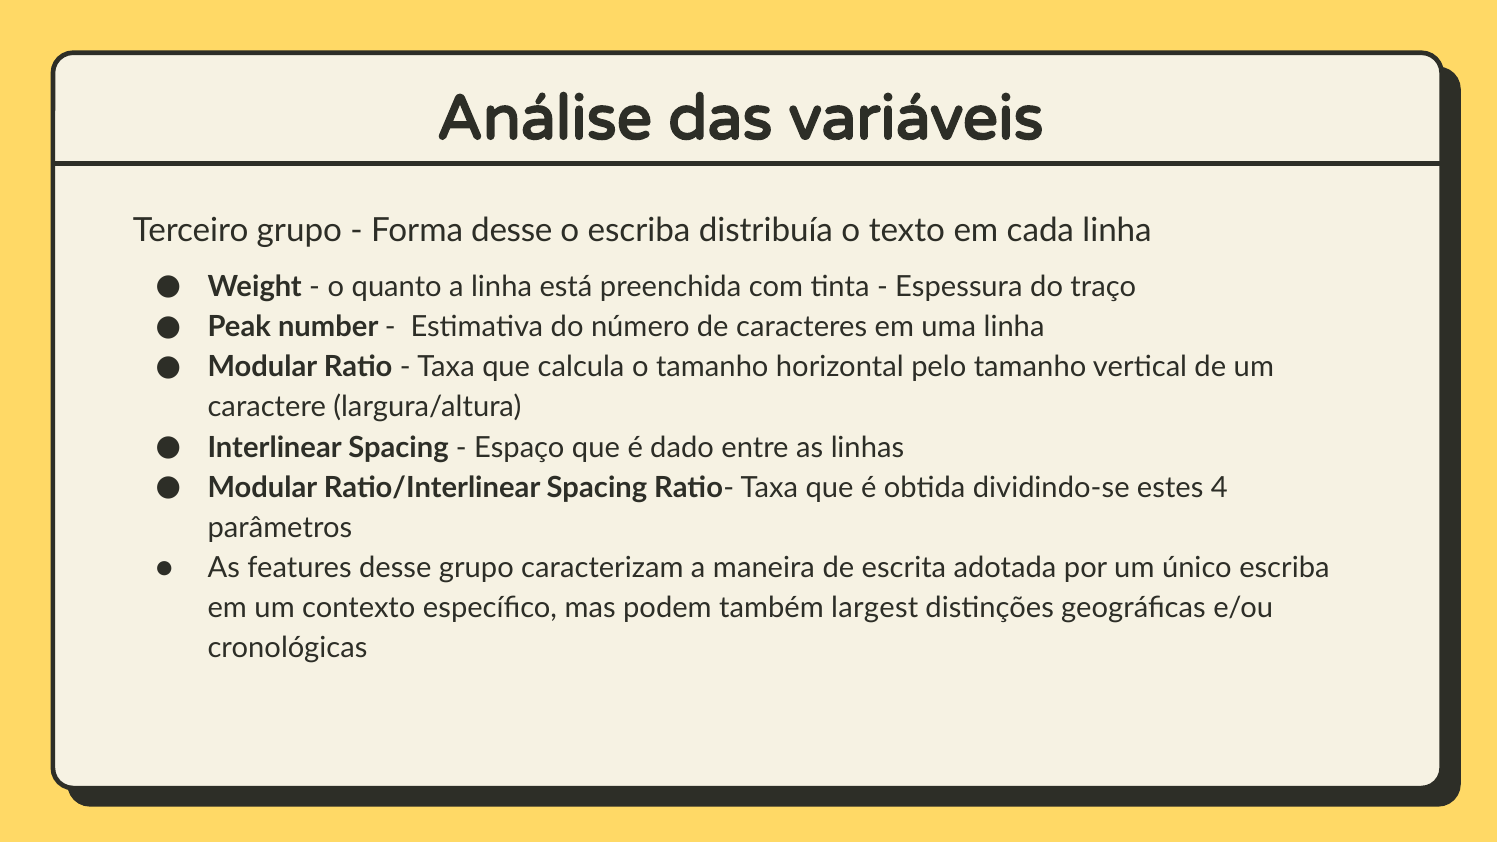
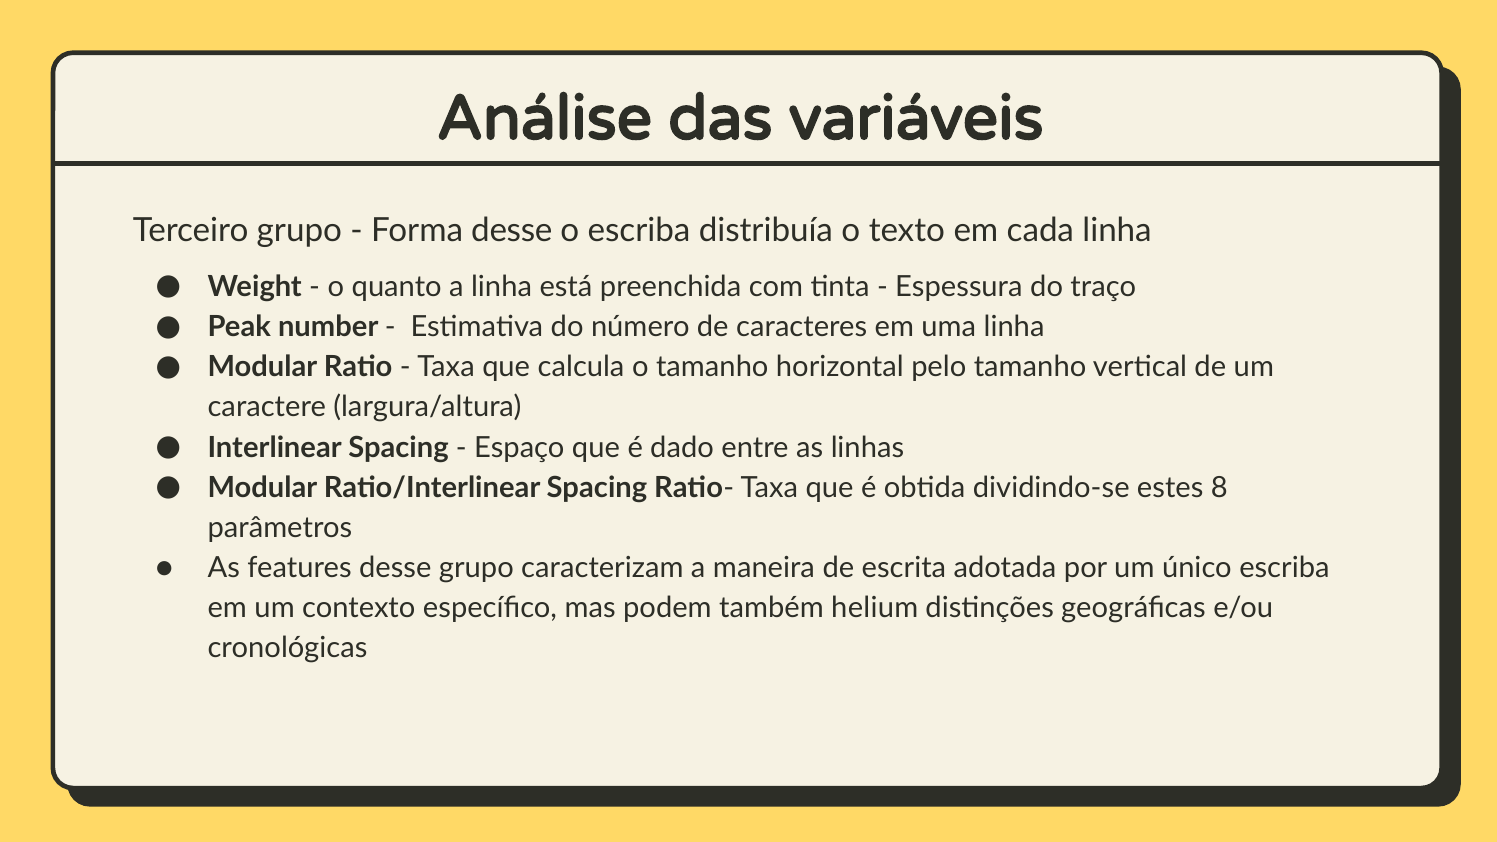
4: 4 -> 8
largest: largest -> helium
